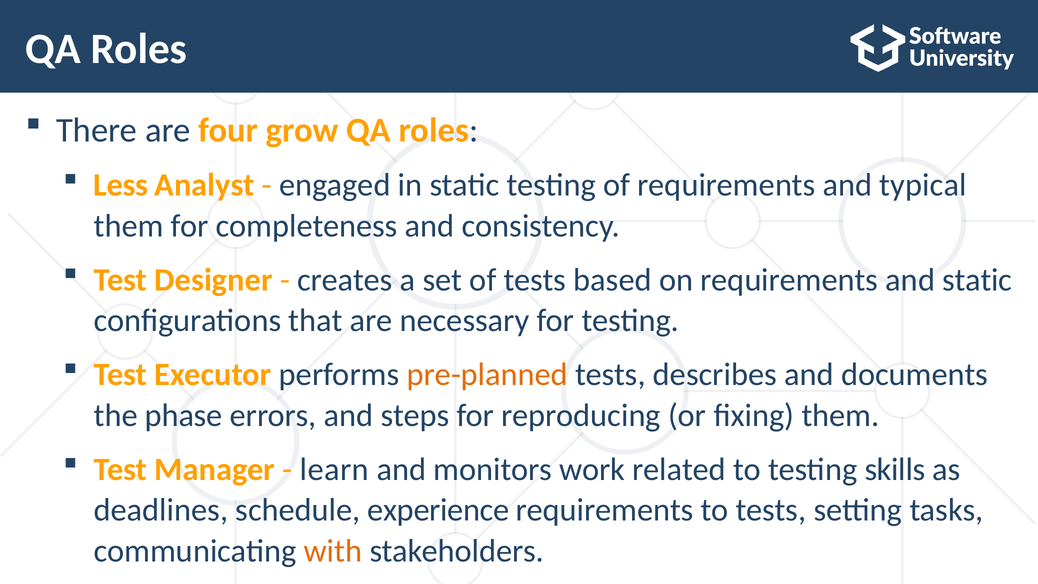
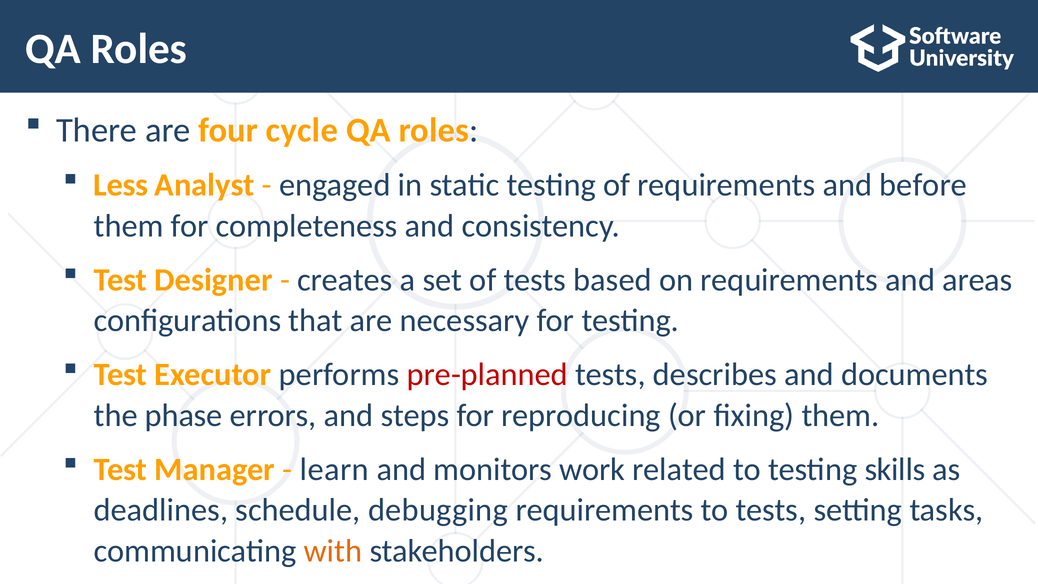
grow: grow -> cycle
typical: typical -> before
and static: static -> areas
pre-planned colour: orange -> red
experience: experience -> debugging
